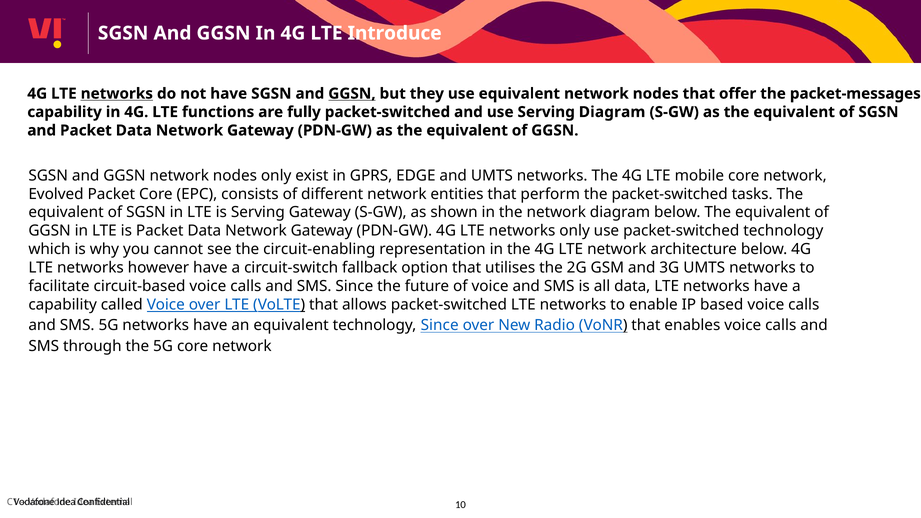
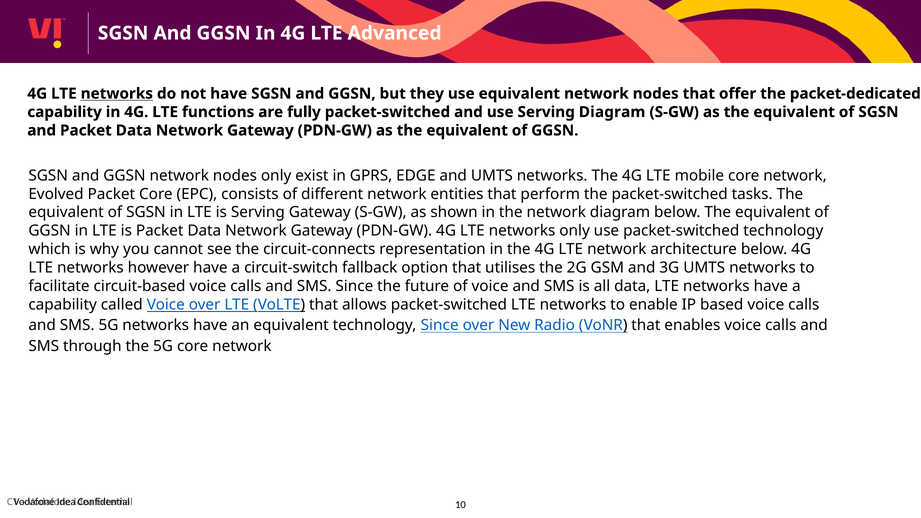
Introduce: Introduce -> Advanced
GGSN at (352, 94) underline: present -> none
packet-messages: packet-messages -> packet-dedicated
circuit-enabling: circuit-enabling -> circuit-connects
